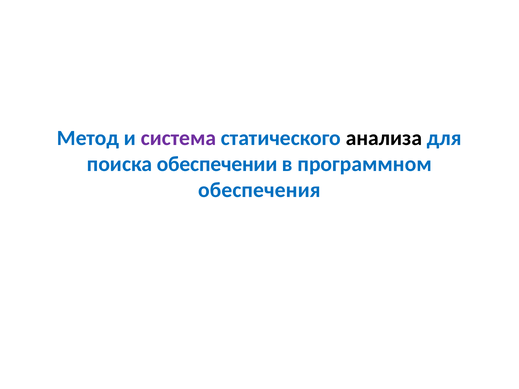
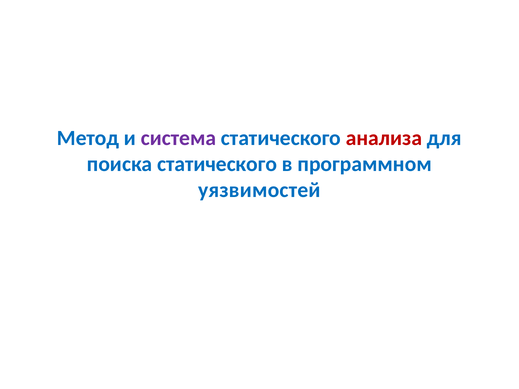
анализа colour: black -> red
поиска обеспечении: обеспечении -> статического
обеспечения: обеспечения -> уязвимостей
